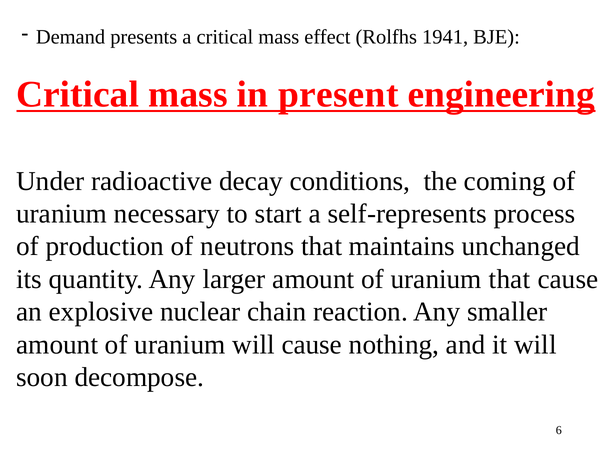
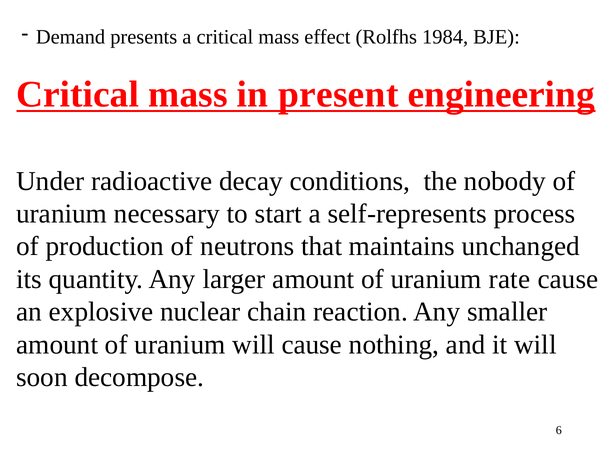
1941: 1941 -> 1984
coming: coming -> nobody
uranium that: that -> rate
